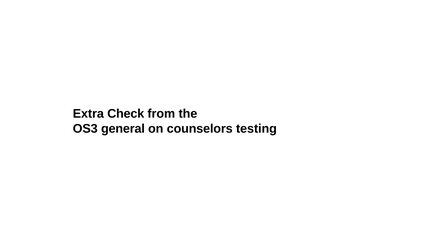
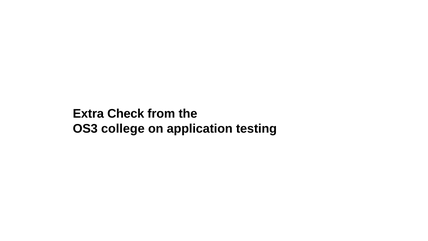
general: general -> college
counselors: counselors -> application
